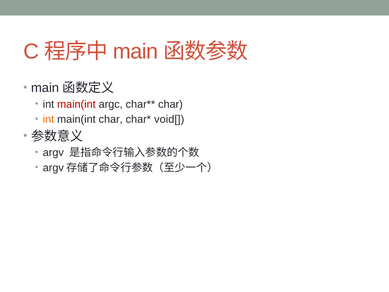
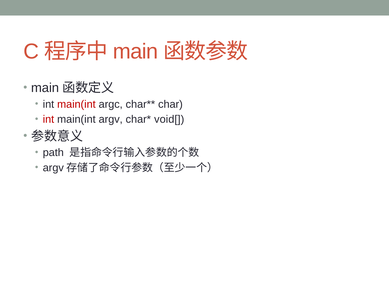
int at (48, 119) colour: orange -> red
main(int char: char -> argv
argv: argv -> path
